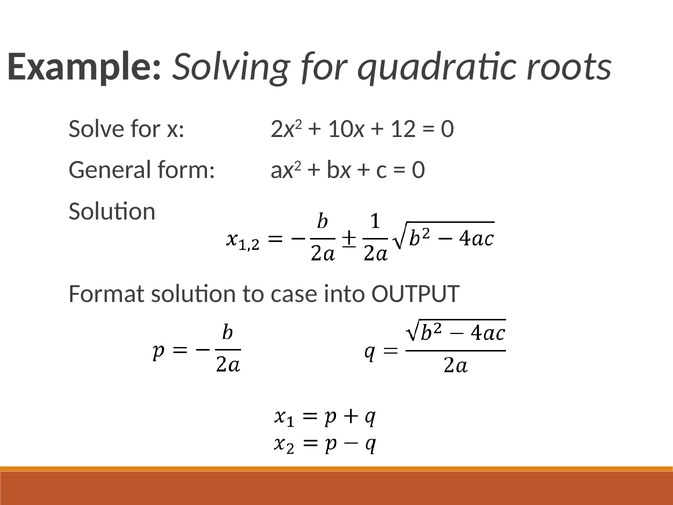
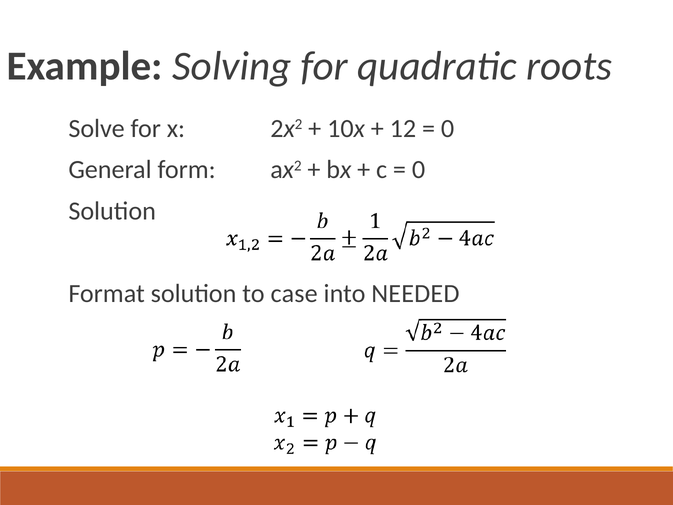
OUTPUT: OUTPUT -> NEEDED
